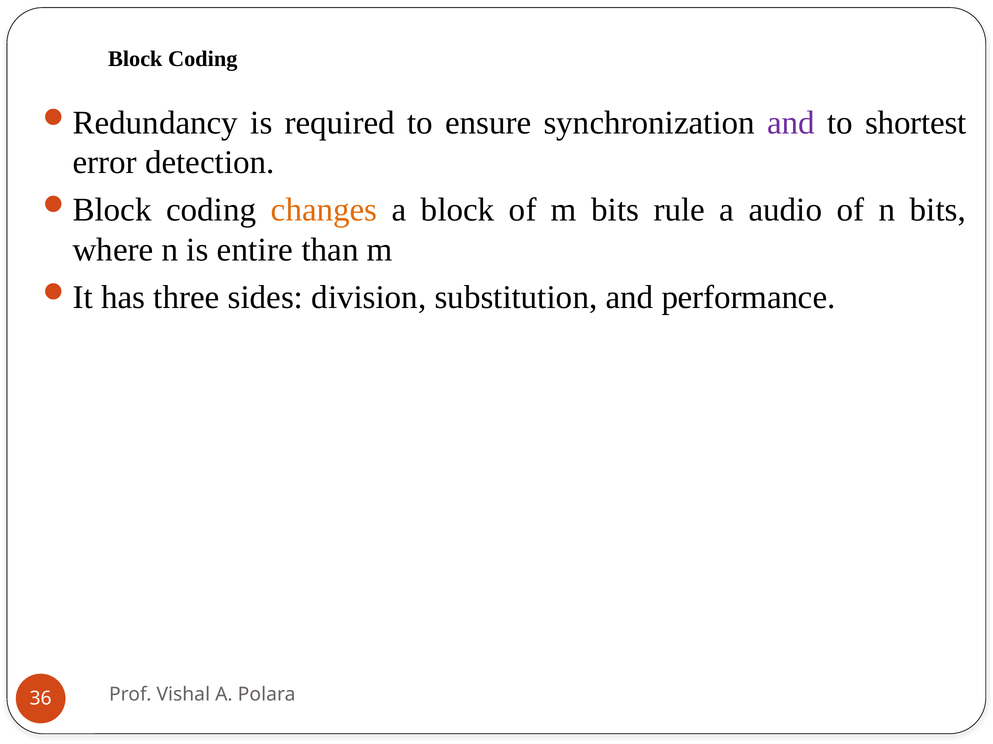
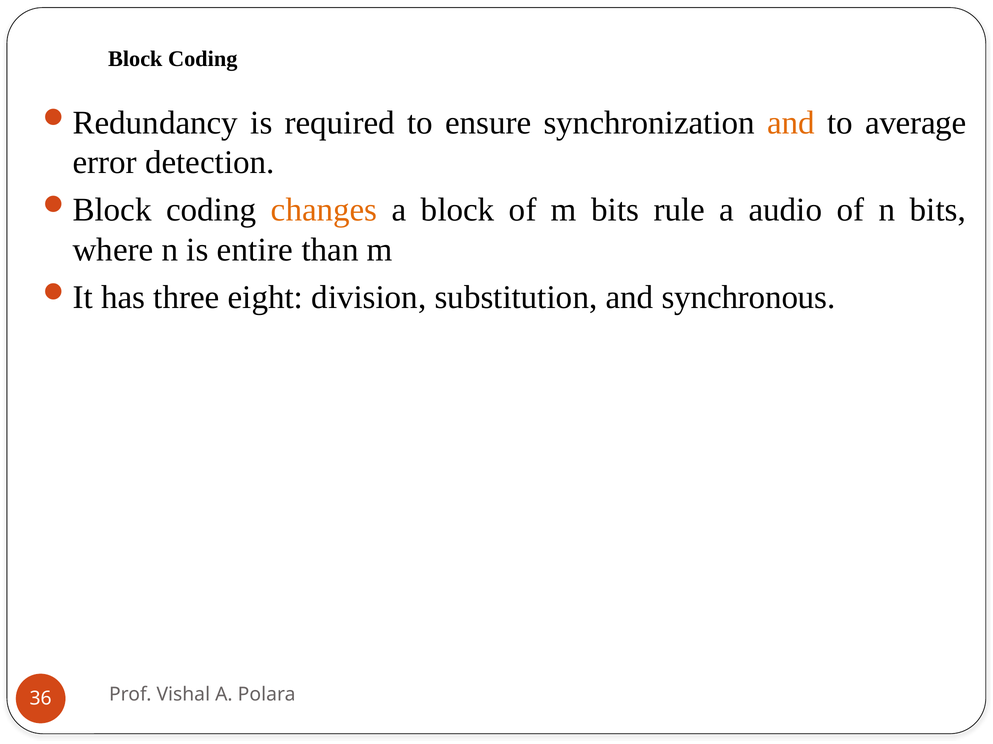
and at (791, 123) colour: purple -> orange
shortest: shortest -> average
sides: sides -> eight
performance: performance -> synchronous
